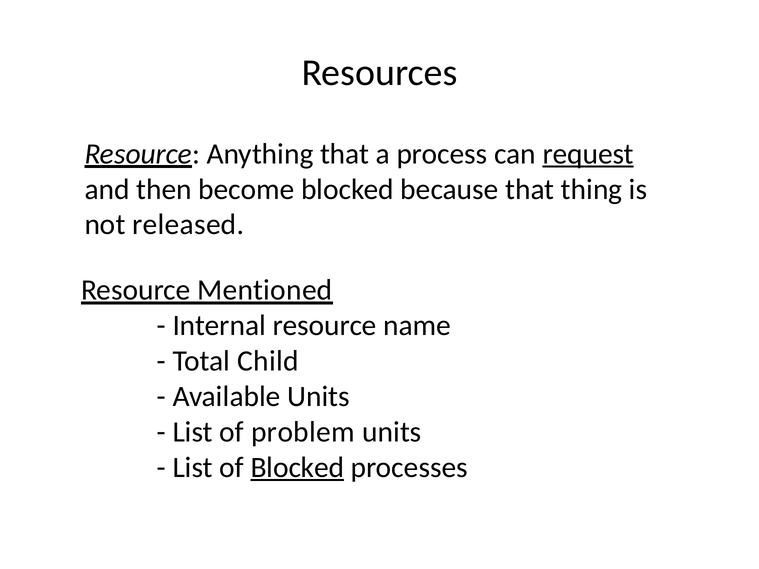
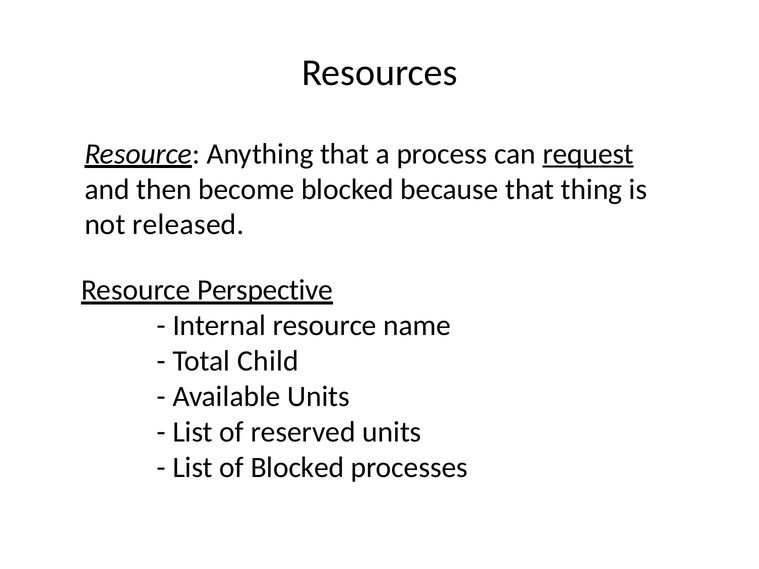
Mentioned: Mentioned -> Perspective
problem: problem -> reserved
Blocked at (297, 468) underline: present -> none
